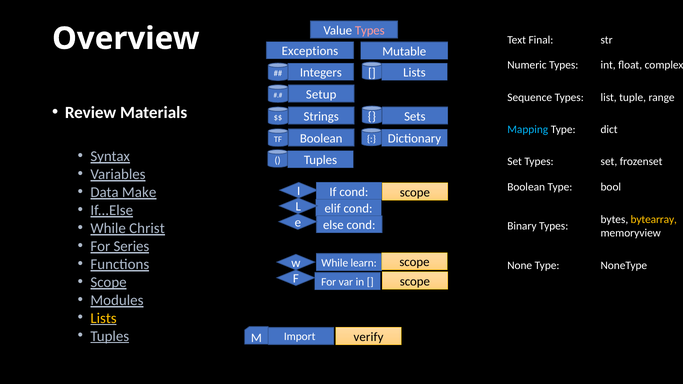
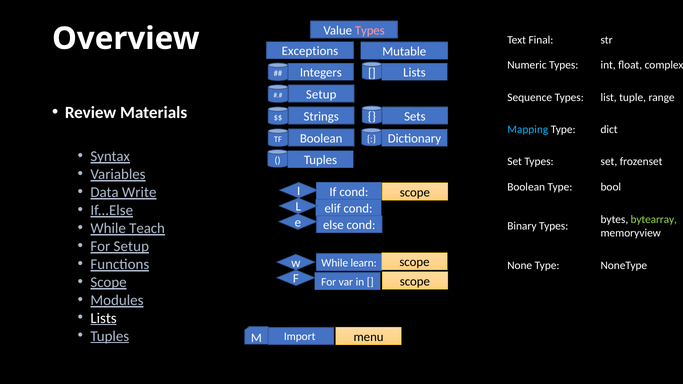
Make: Make -> Write
bytearray colour: yellow -> light green
Christ: Christ -> Teach
For Series: Series -> Setup
Lists at (104, 318) colour: yellow -> white
verify: verify -> menu
